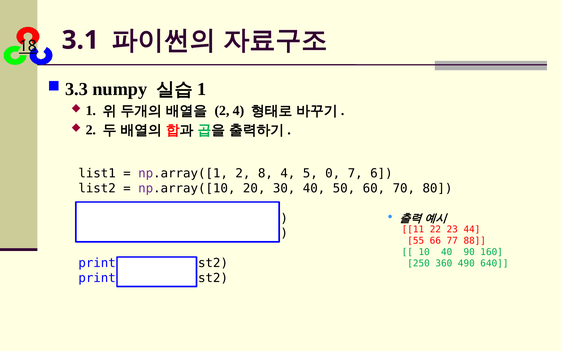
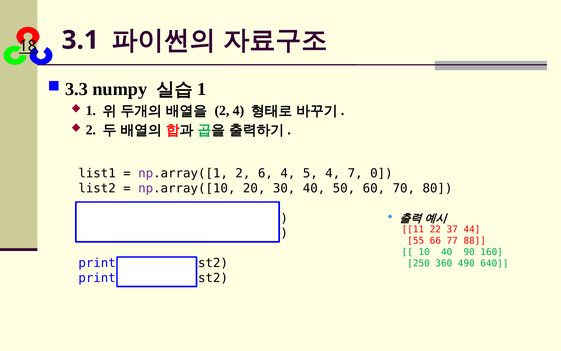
8: 8 -> 6
5 0: 0 -> 4
6: 6 -> 0
23: 23 -> 37
